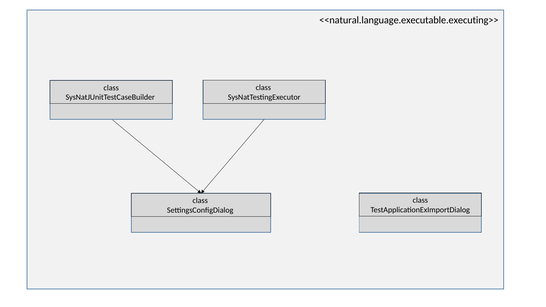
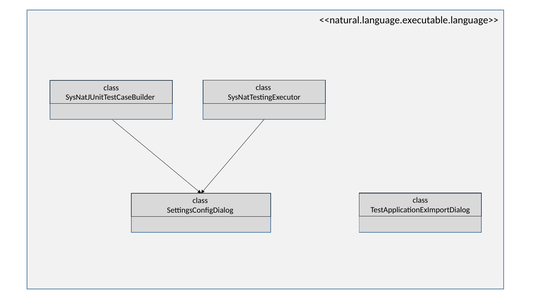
<<natural.language.executable.executing>>: <<natural.language.executable.executing>> -> <<natural.language.executable.language>>
